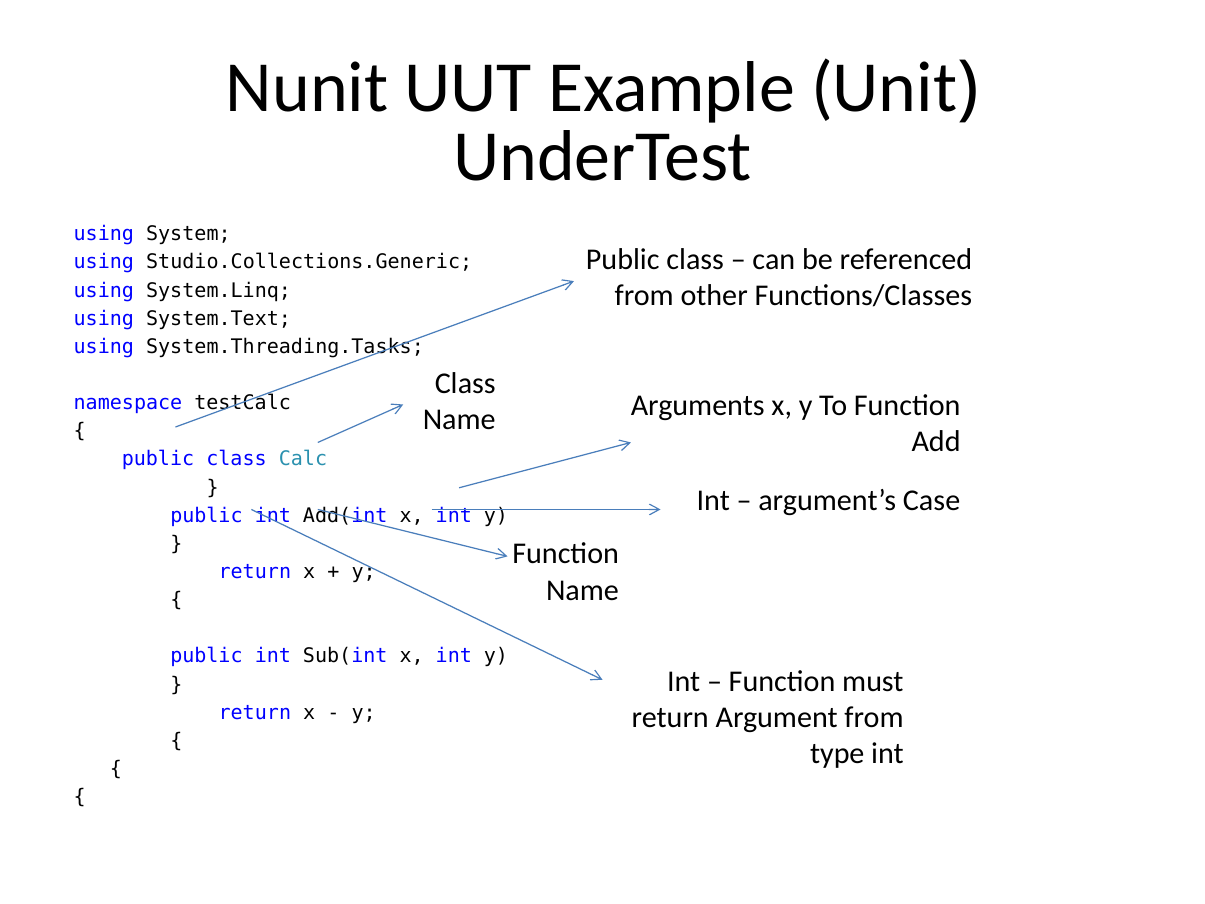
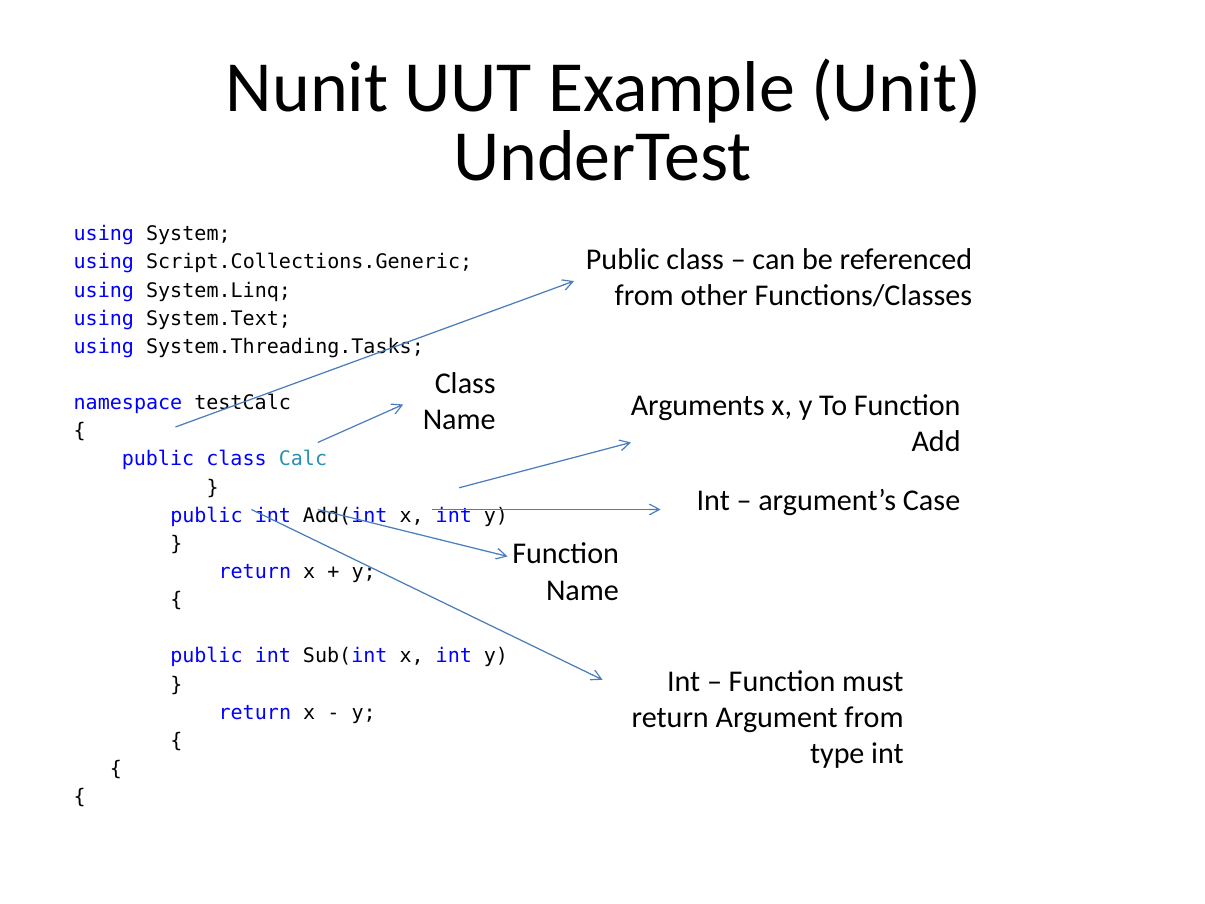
Studio.Collections.Generic: Studio.Collections.Generic -> Script.Collections.Generic
